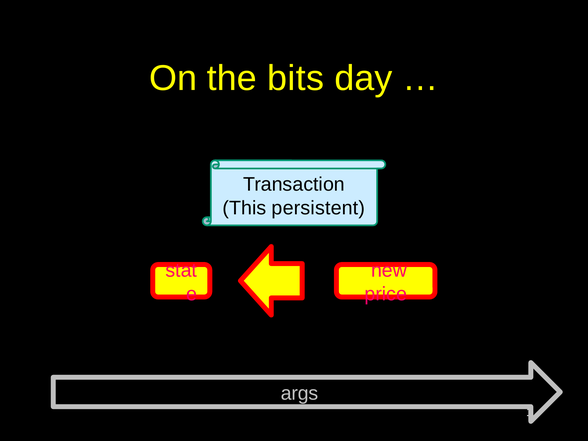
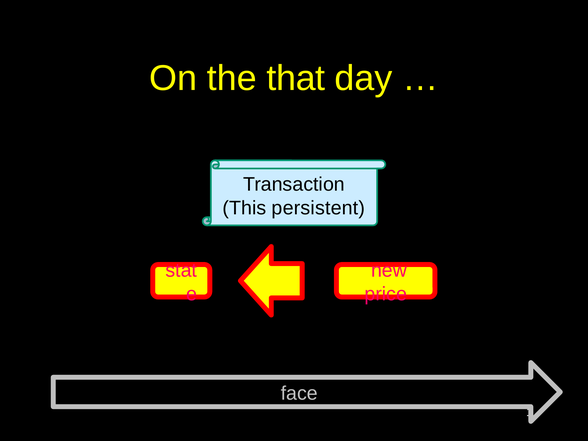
bits: bits -> that
args: args -> face
